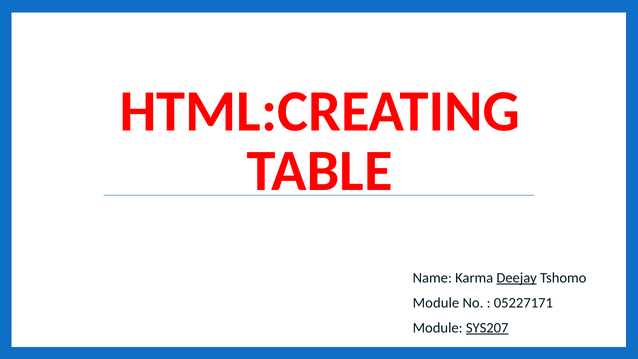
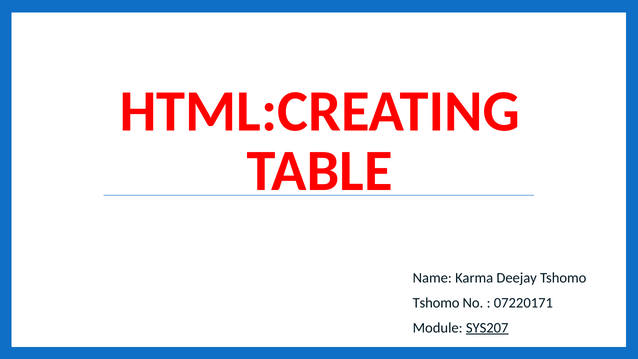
Deejay underline: present -> none
Module at (436, 303): Module -> Tshomo
05227171: 05227171 -> 07220171
